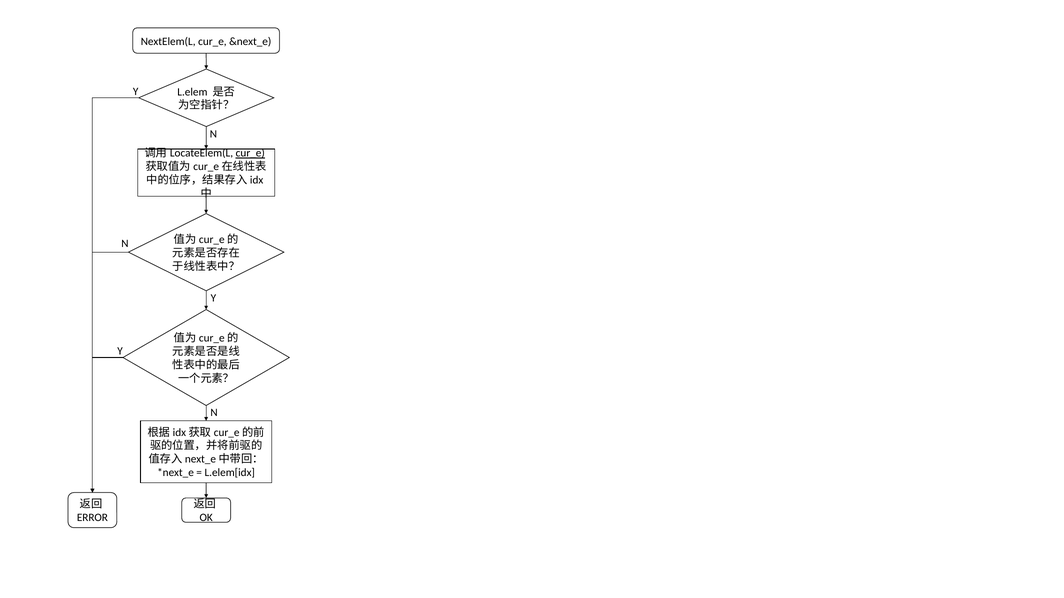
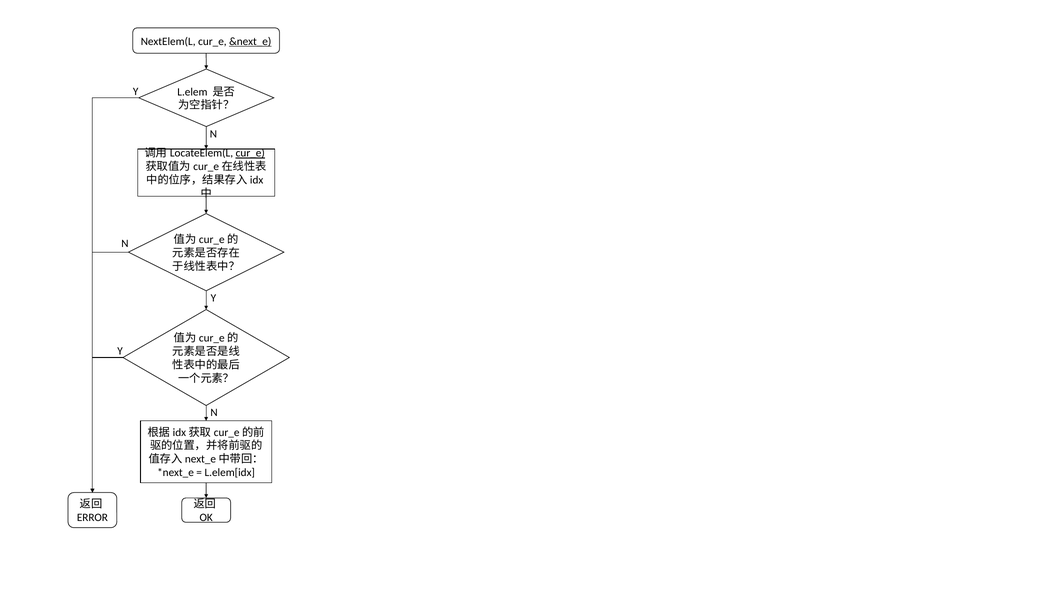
&next_e underline: none -> present
